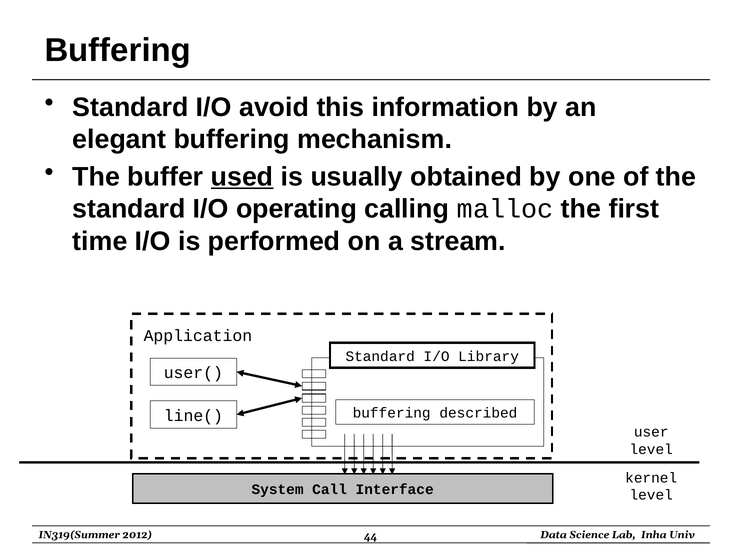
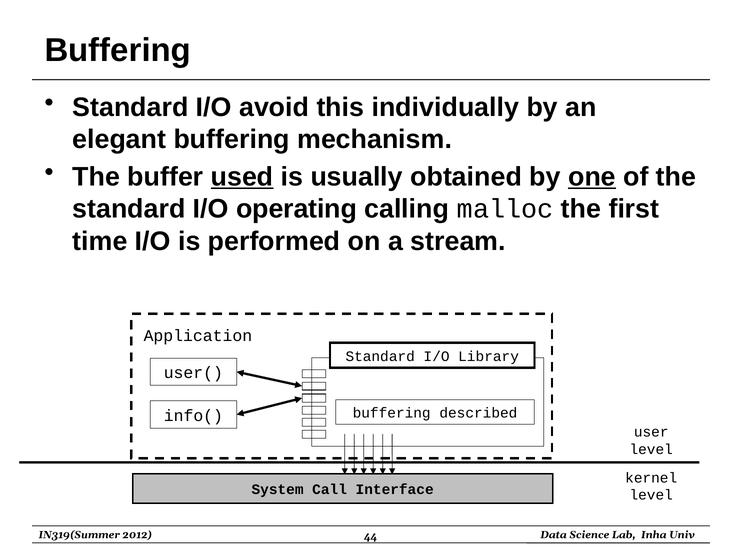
information: information -> individually
one underline: none -> present
line(: line( -> info(
